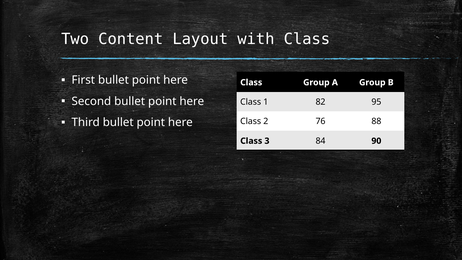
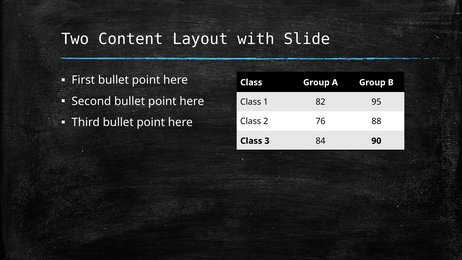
with Class: Class -> Slide
